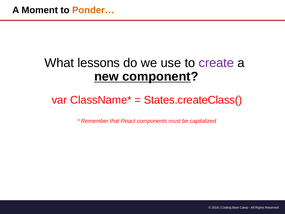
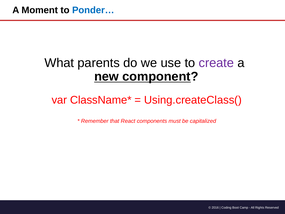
Ponder… colour: orange -> blue
lessons: lessons -> parents
States.createClass(: States.createClass( -> Using.createClass(
